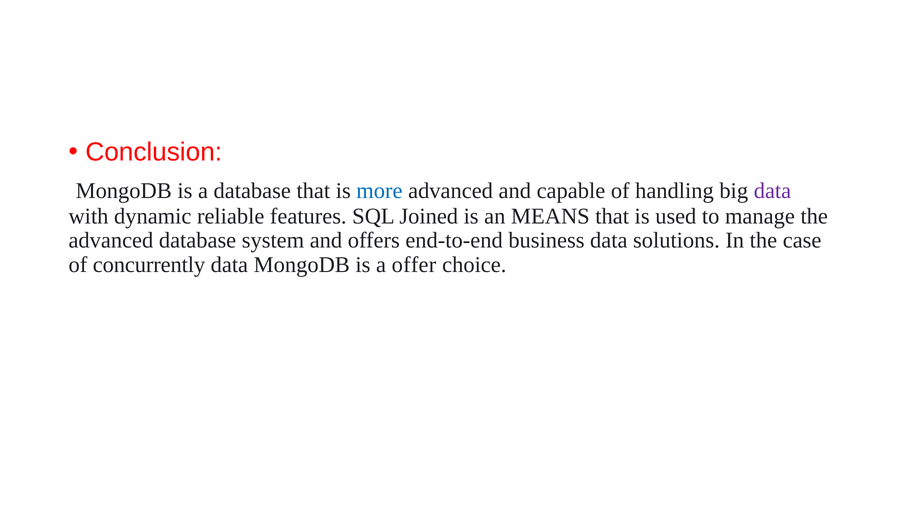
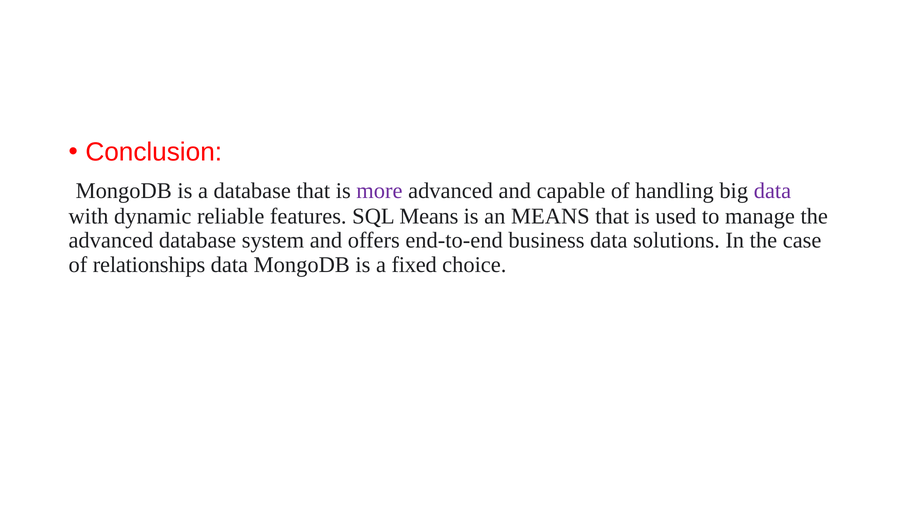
more colour: blue -> purple
SQL Joined: Joined -> Means
concurrently: concurrently -> relationships
offer: offer -> fixed
